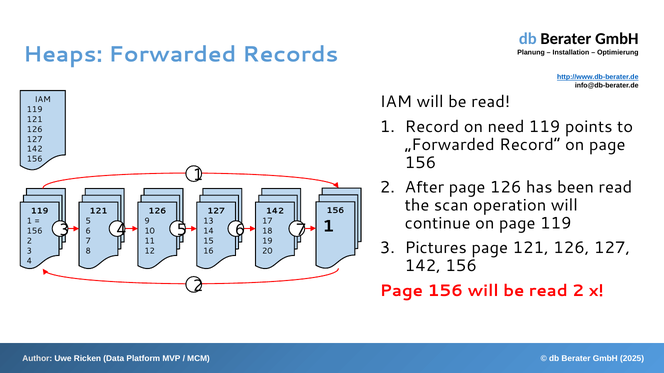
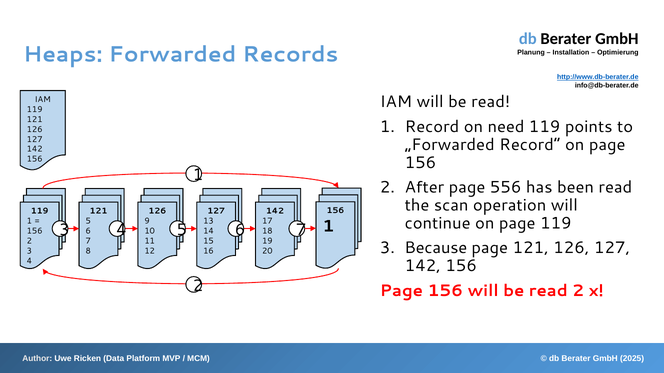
page 126: 126 -> 556
Pictures: Pictures -> Because
